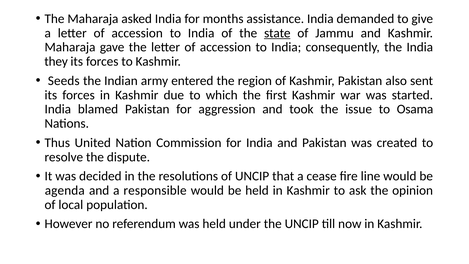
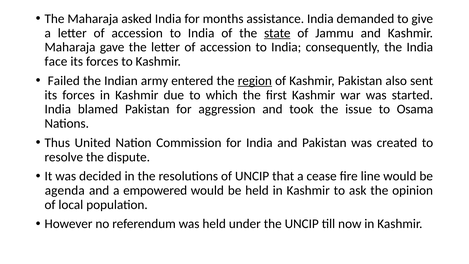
they: they -> face
Seeds: Seeds -> Failed
region underline: none -> present
responsible: responsible -> empowered
